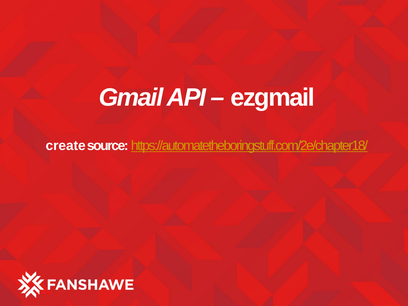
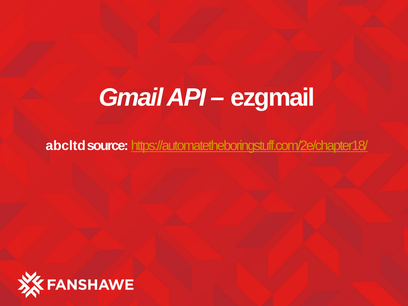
create: create -> abcltd
